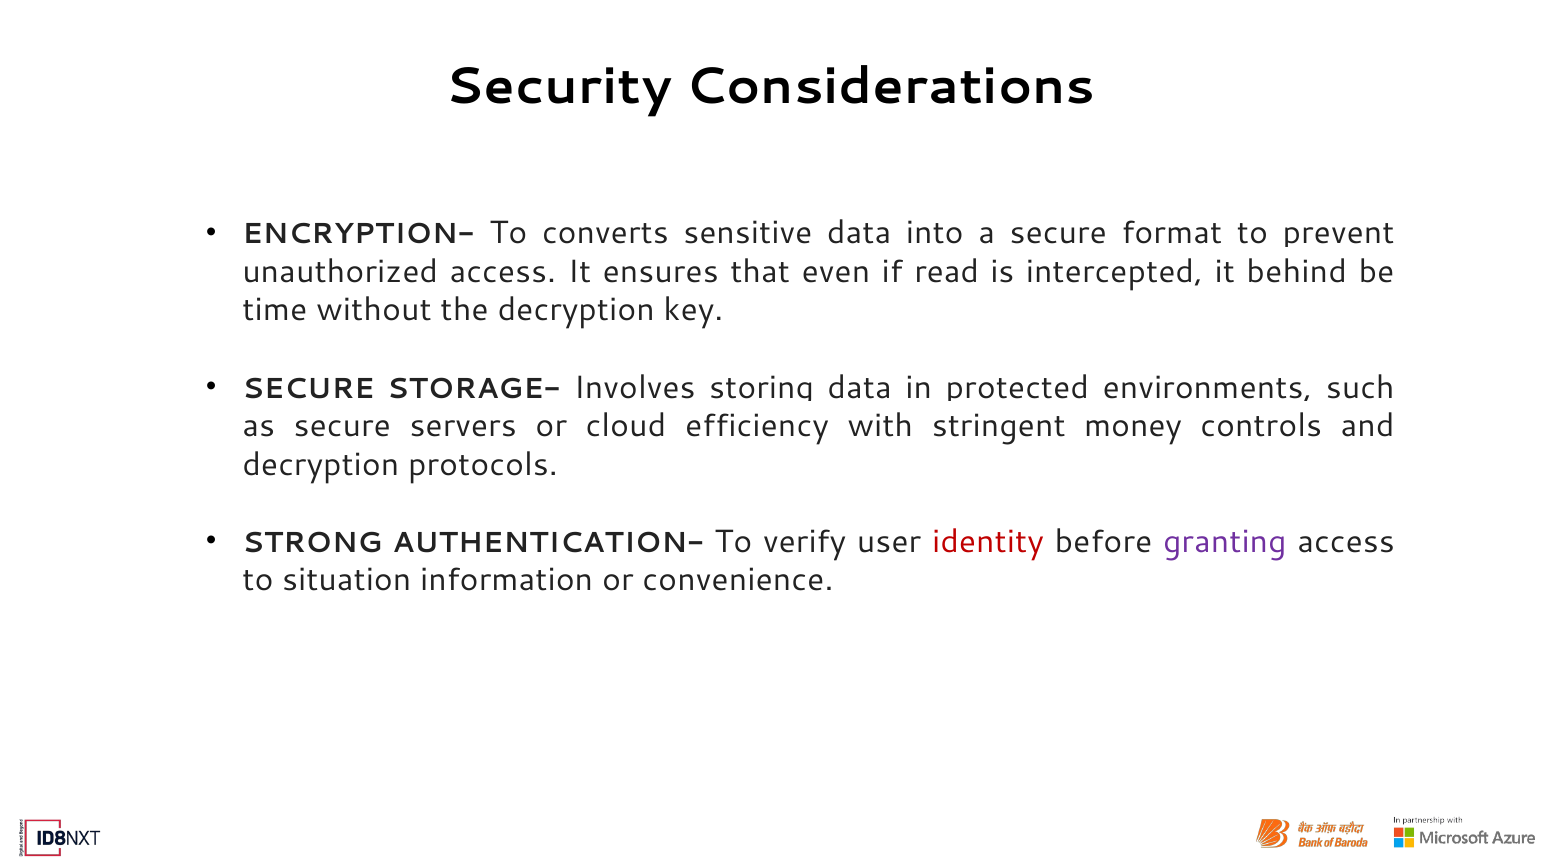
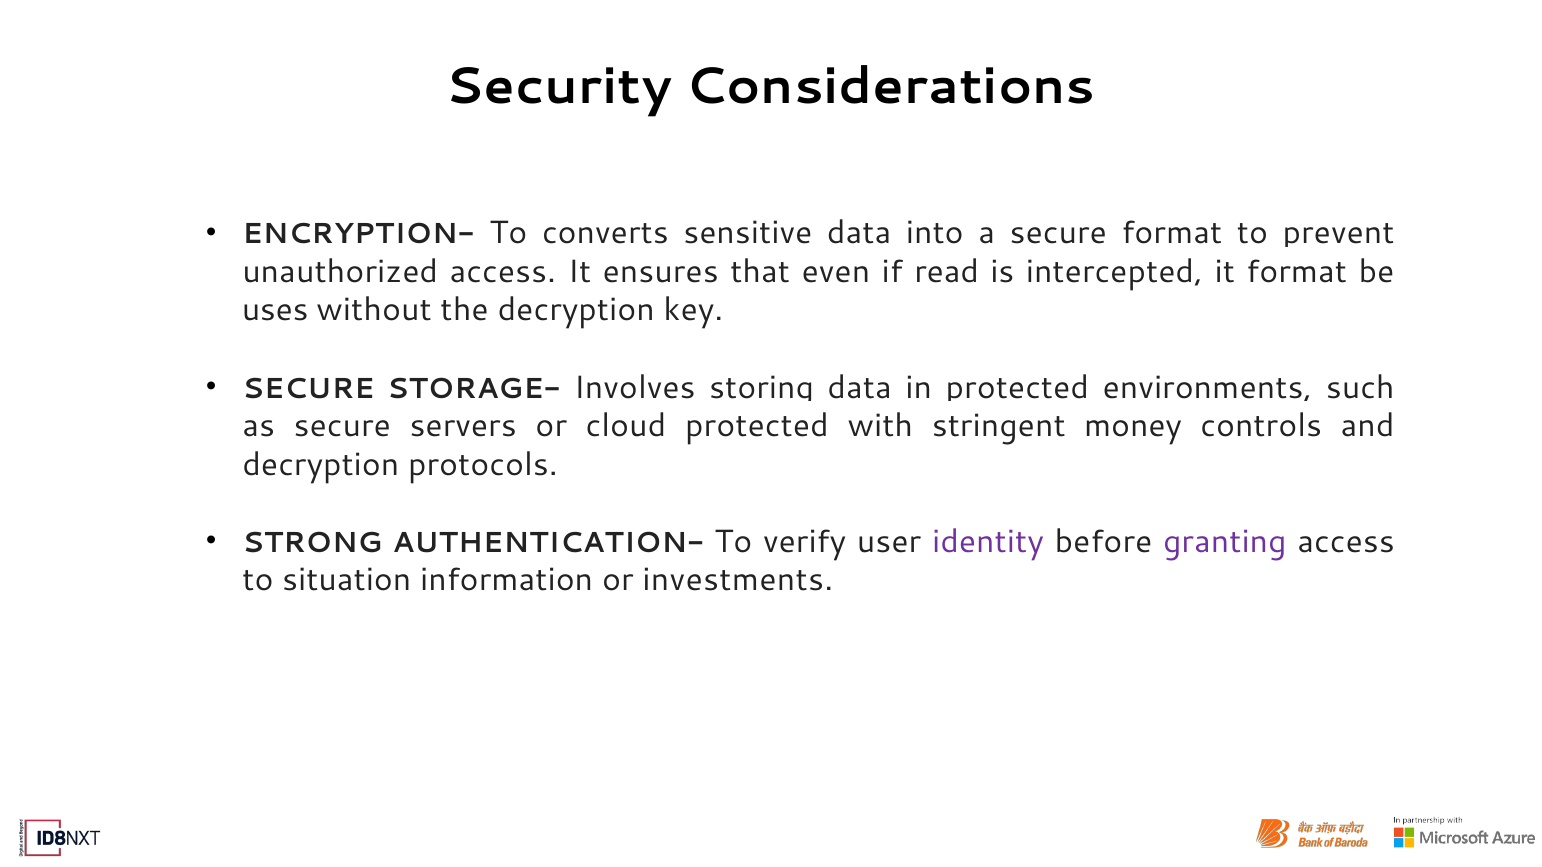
it behind: behind -> format
time: time -> uses
cloud efficiency: efficiency -> protected
identity colour: red -> purple
convenience: convenience -> investments
